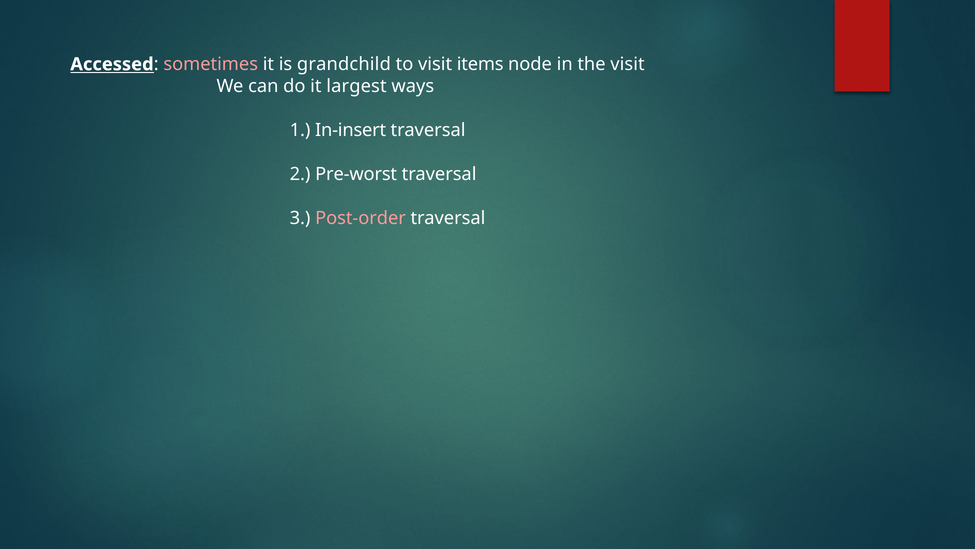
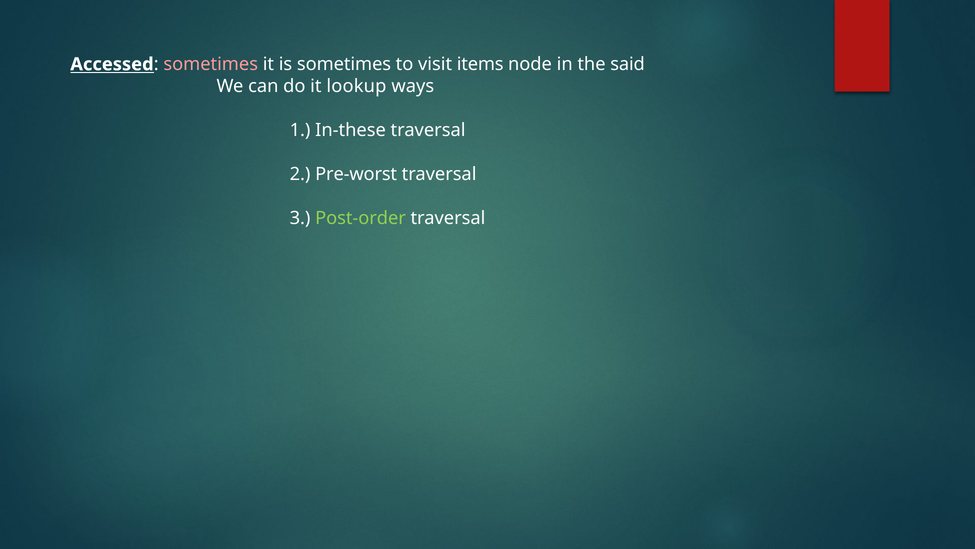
is grandchild: grandchild -> sometimes
the visit: visit -> said
largest: largest -> lookup
In-insert: In-insert -> In-these
Post-order colour: pink -> light green
